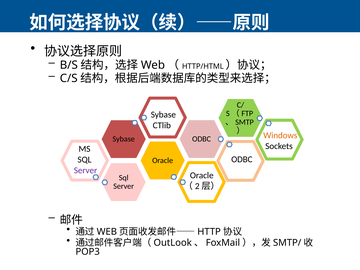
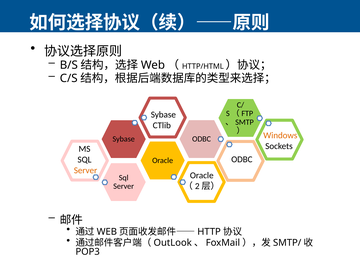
Server at (86, 170) colour: purple -> orange
